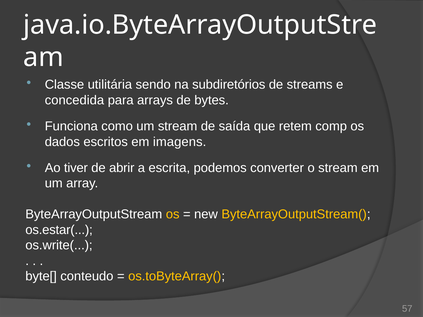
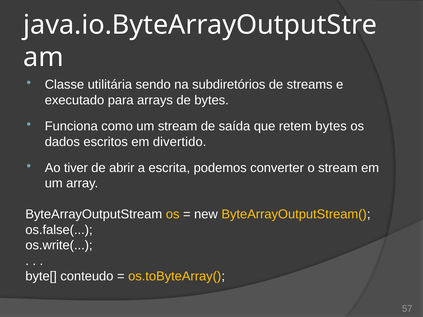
concedida: concedida -> executado
retem comp: comp -> bytes
imagens: imagens -> divertido
os.estar(: os.estar( -> os.false(
